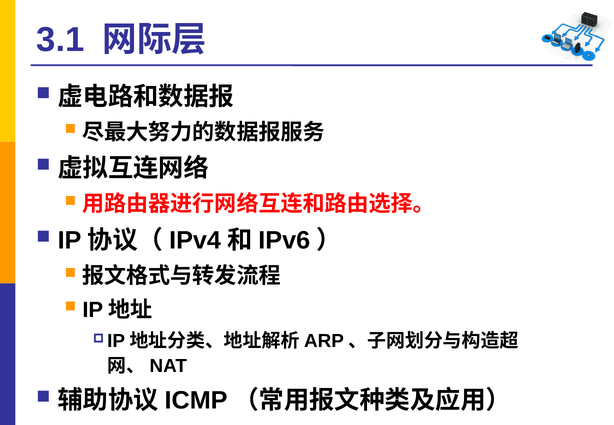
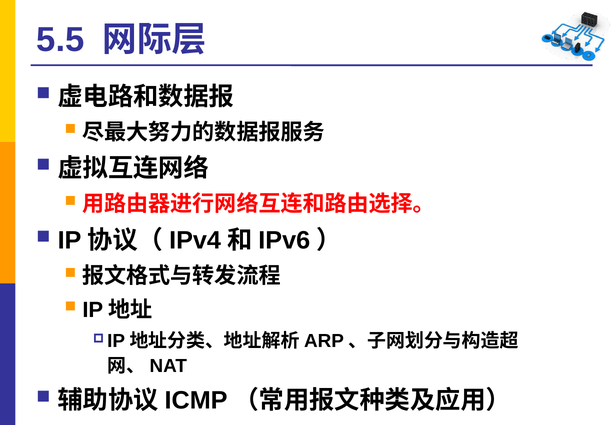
3.1: 3.1 -> 5.5
